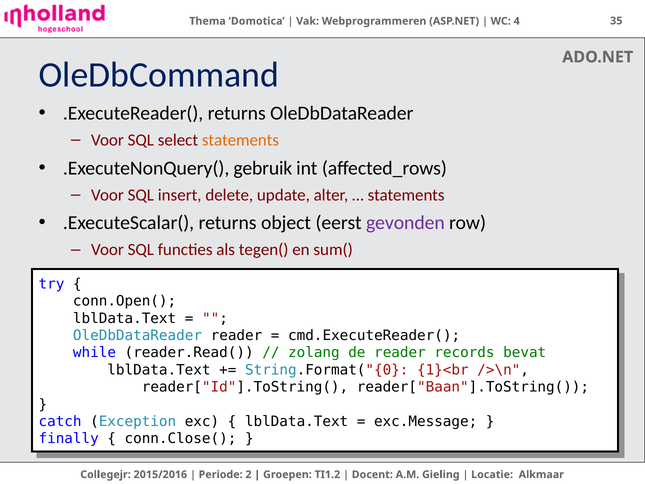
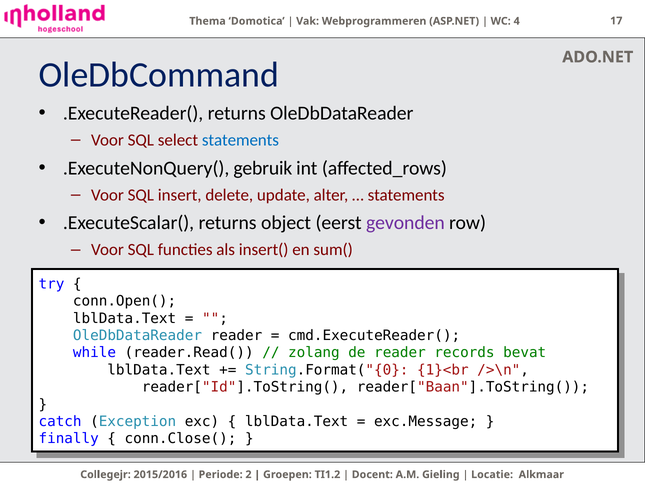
35: 35 -> 17
statements at (240, 140) colour: orange -> blue
tegen(: tegen( -> insert(
